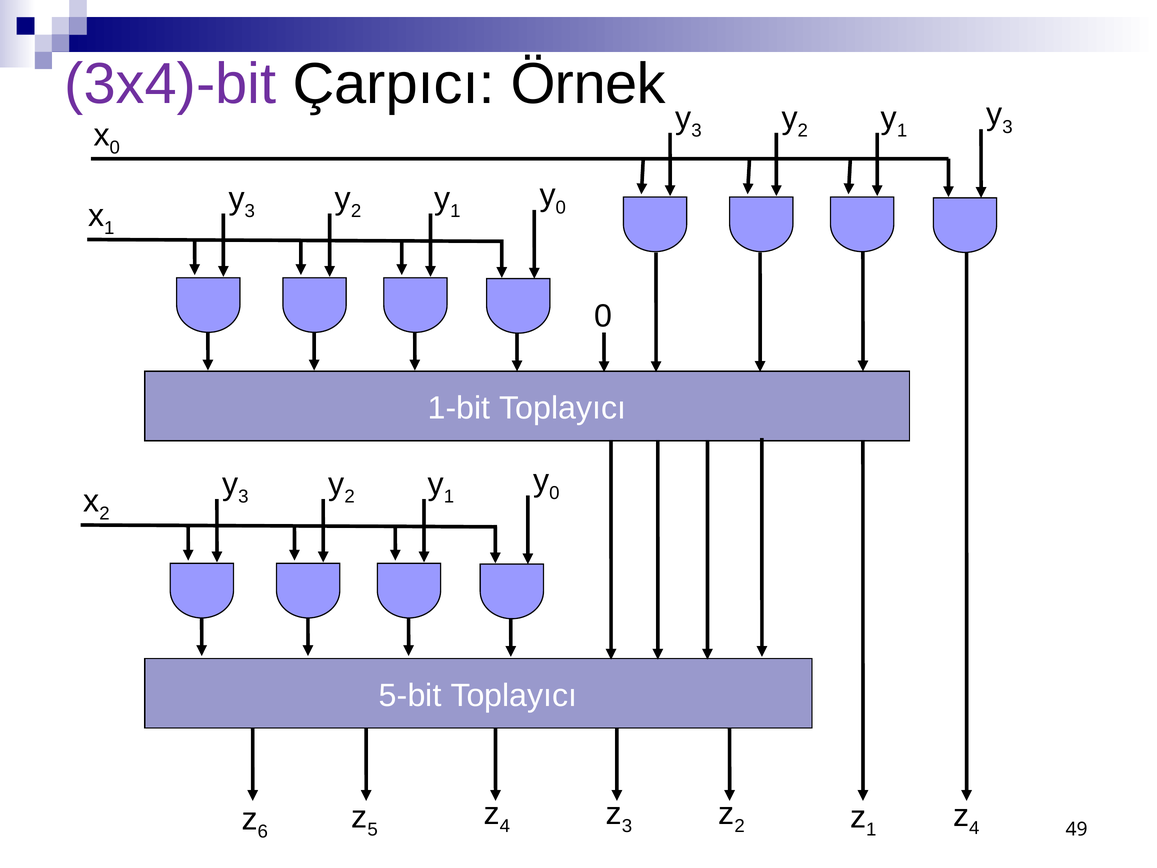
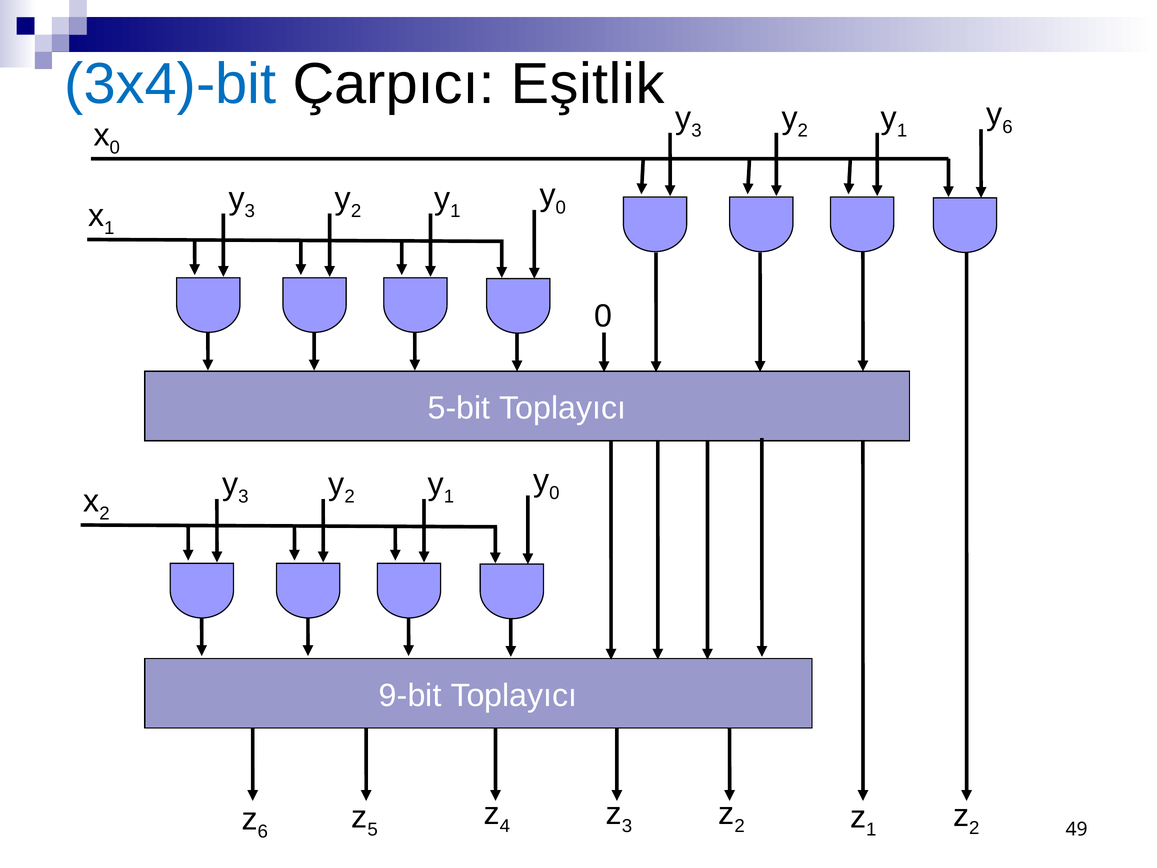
3x4)-bit colour: purple -> blue
Örnek: Örnek -> Eşitlik
3 at (1007, 127): 3 -> 6
1-bit: 1-bit -> 5-bit
5-bit: 5-bit -> 9-bit
4 at (974, 828): 4 -> 2
